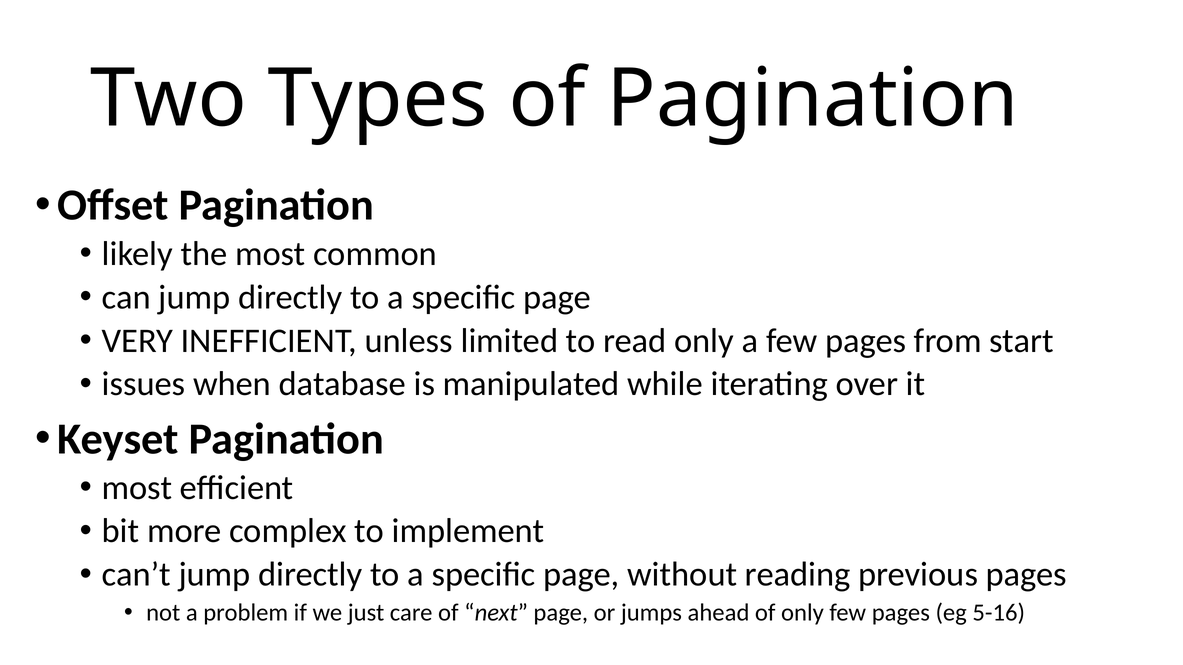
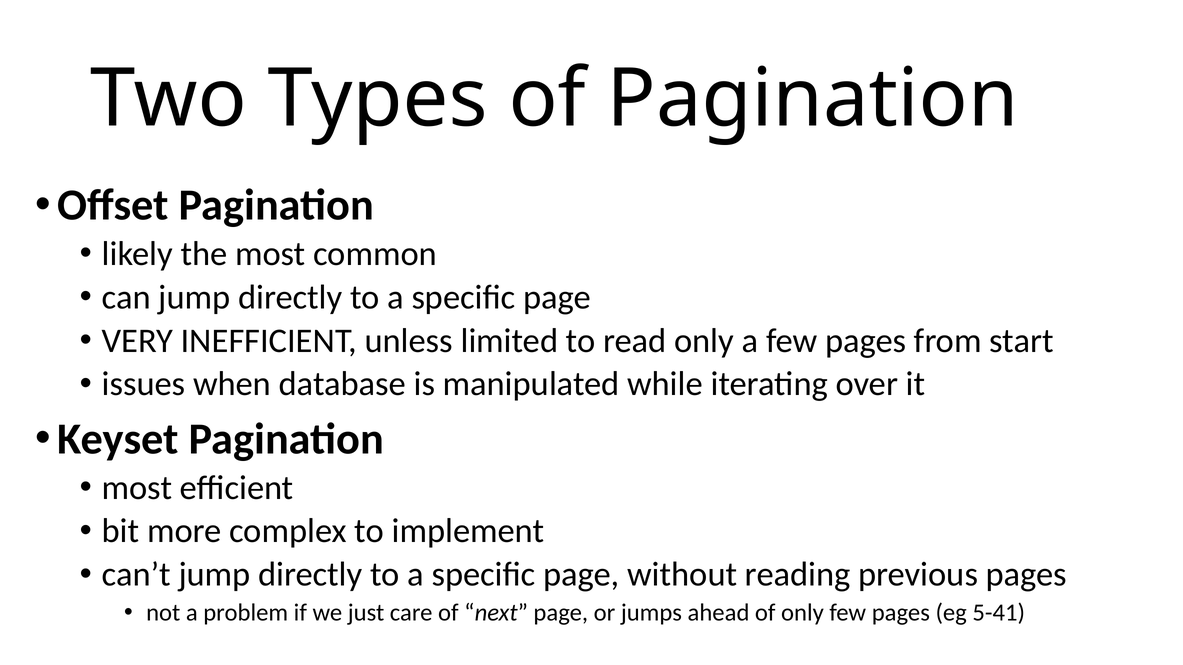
5-16: 5-16 -> 5-41
